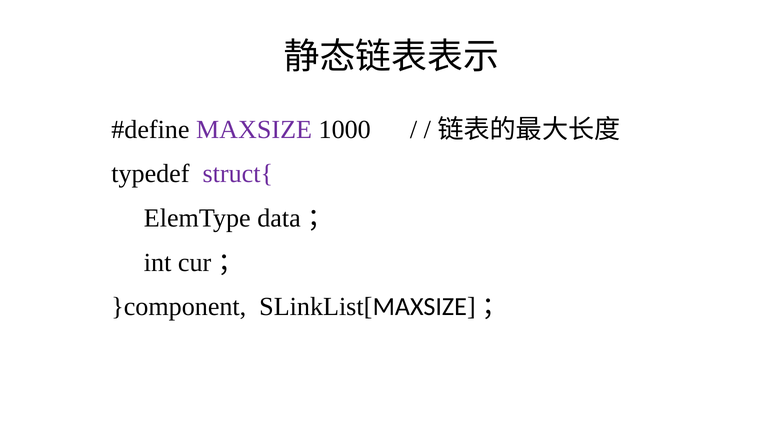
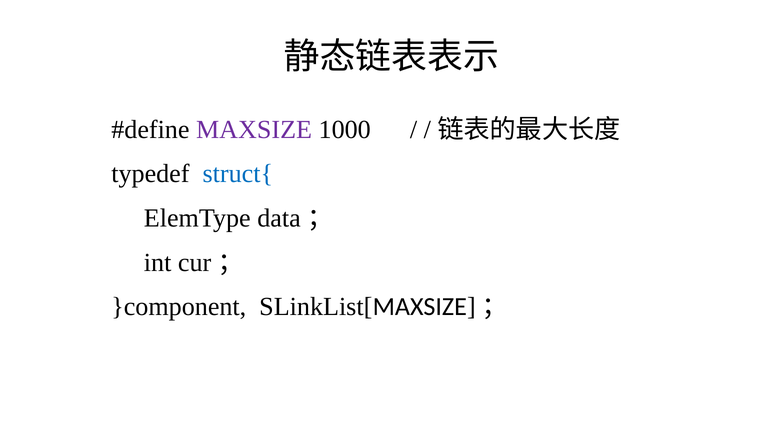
struct{ colour: purple -> blue
